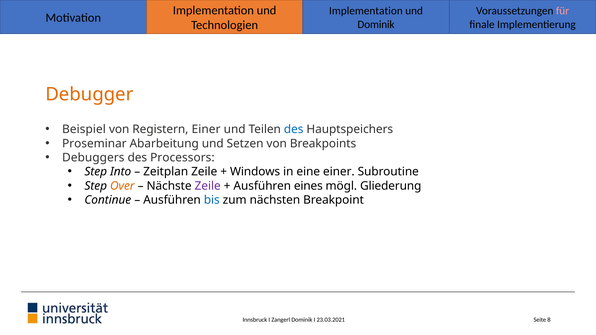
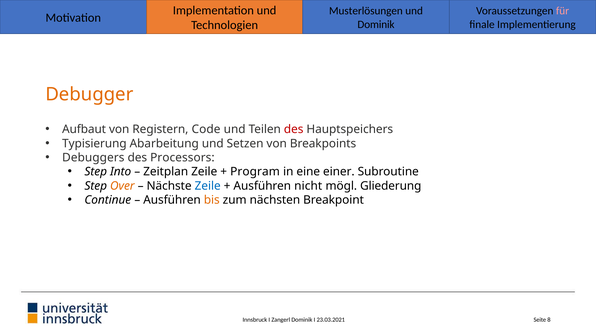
Implementation at (366, 11): Implementation -> Musterlösungen
Beispiel: Beispiel -> Aufbaut
Registern Einer: Einer -> Code
des at (294, 129) colour: blue -> red
Proseminar: Proseminar -> Typisierung
Windows: Windows -> Program
Zeile at (208, 186) colour: purple -> blue
eines: eines -> nicht
bis colour: blue -> orange
